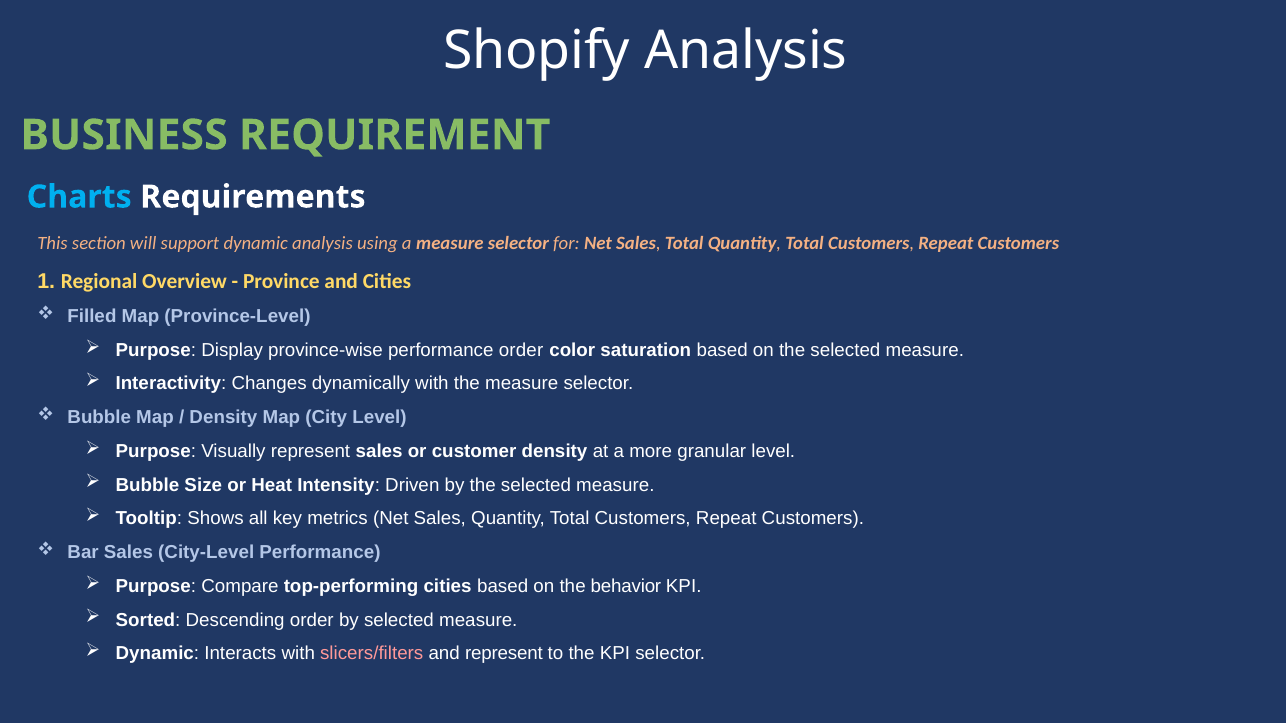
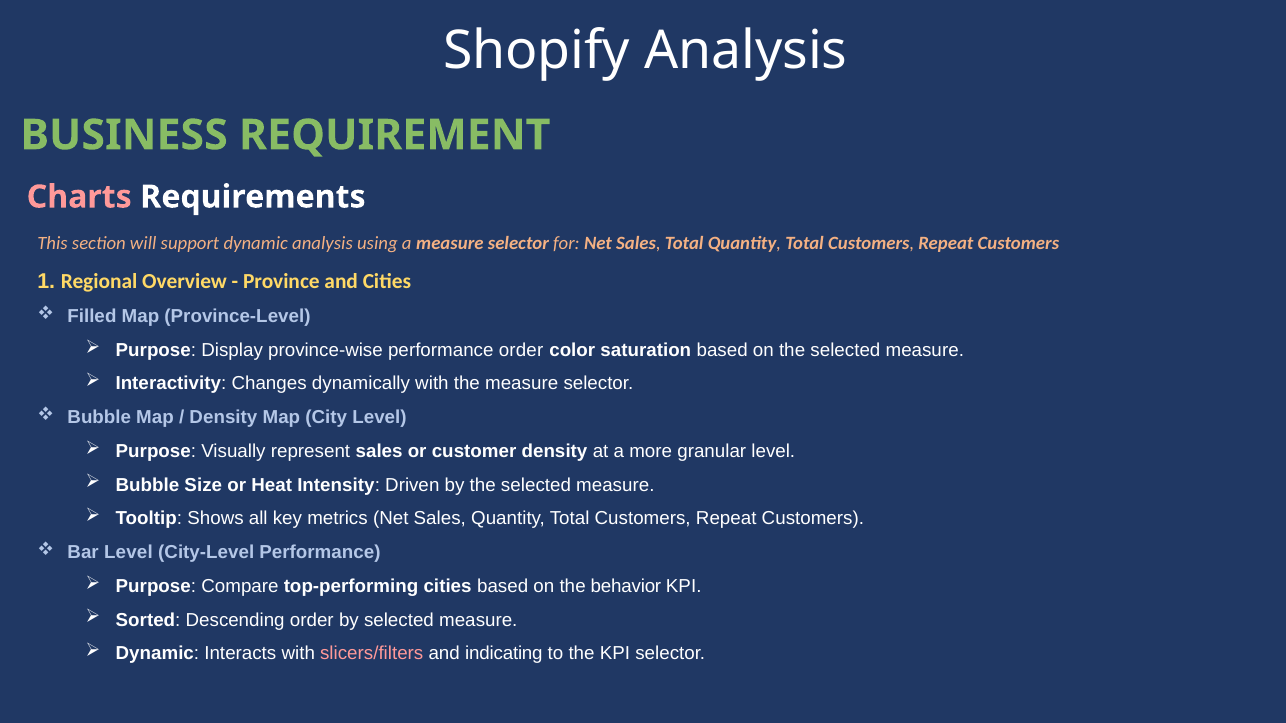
Charts colour: light blue -> pink
Bar Sales: Sales -> Level
and represent: represent -> indicating
